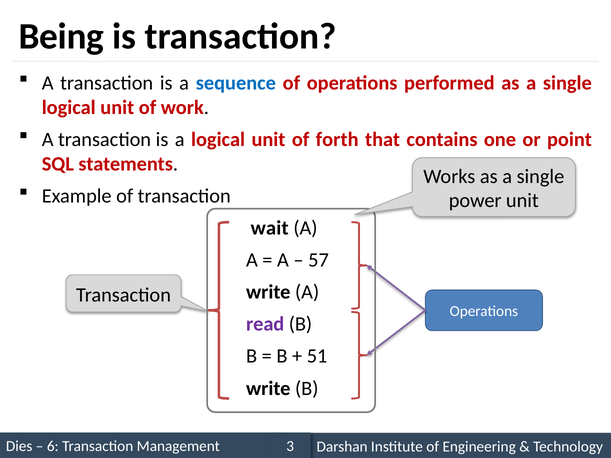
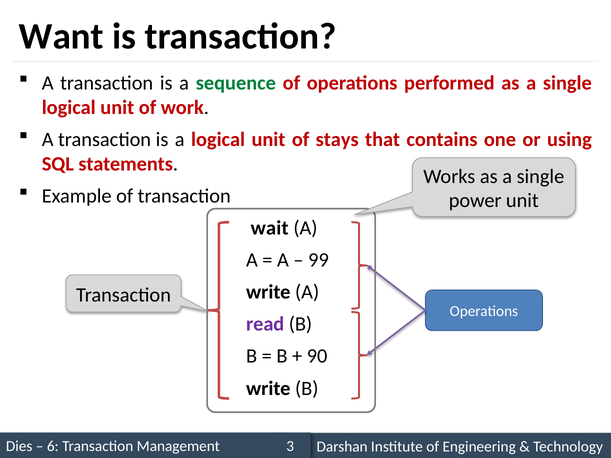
Being: Being -> Want
sequence colour: blue -> green
forth: forth -> stays
point: point -> using
57: 57 -> 99
51: 51 -> 90
